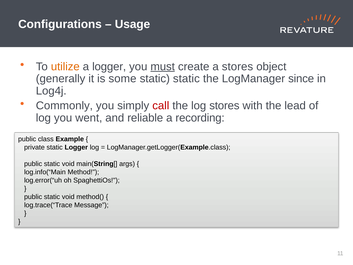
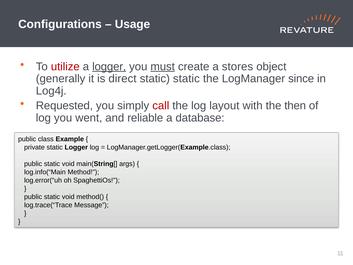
utilize colour: orange -> red
logger at (109, 67) underline: none -> present
some: some -> direct
Commonly: Commonly -> Requested
log stores: stores -> layout
lead: lead -> then
recording: recording -> database
